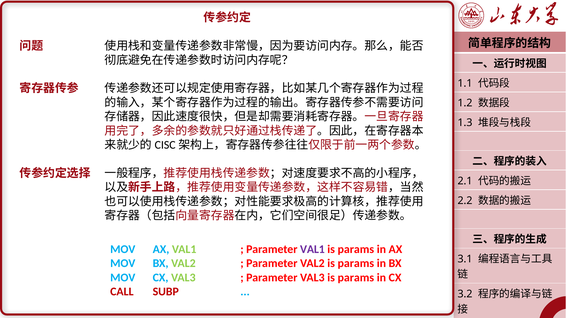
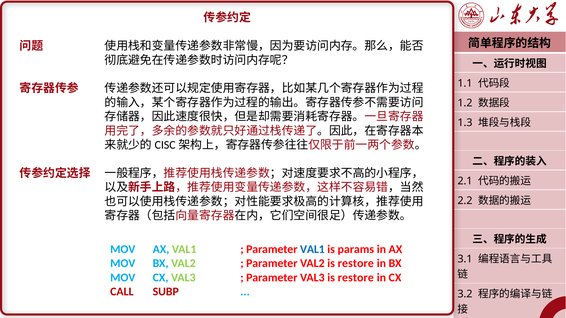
VAL1 at (312, 250) colour: purple -> blue
VAL2 is params: params -> restore
VAL3 is params: params -> restore
